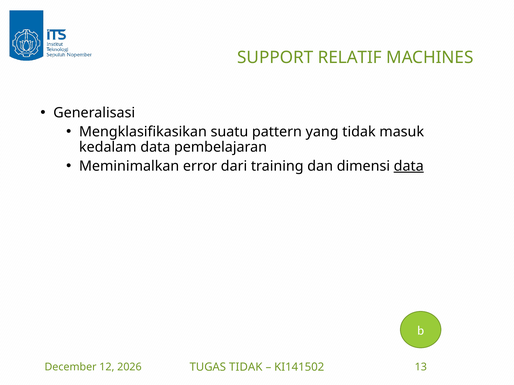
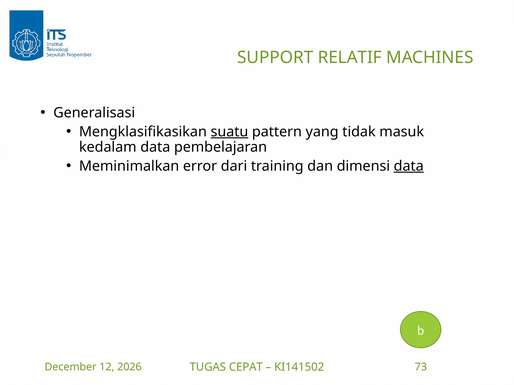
suatu underline: none -> present
TUGAS TIDAK: TIDAK -> CEPAT
13: 13 -> 73
